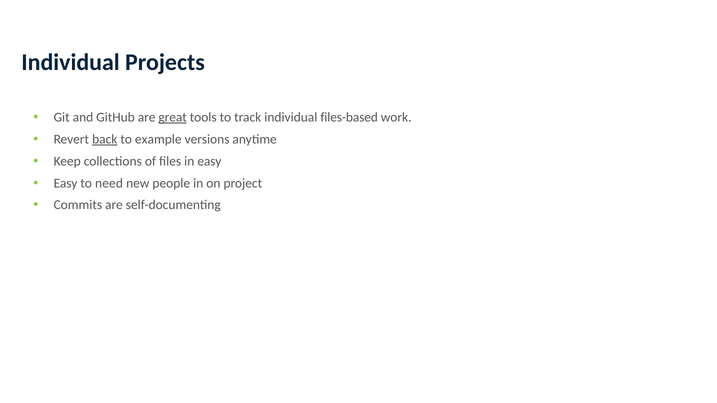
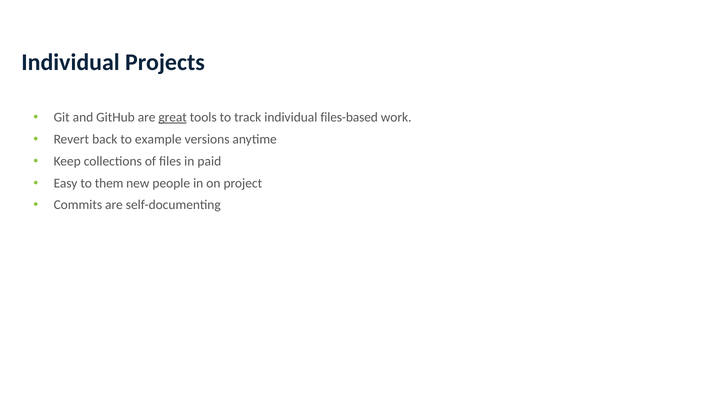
back underline: present -> none
in easy: easy -> paid
need: need -> them
